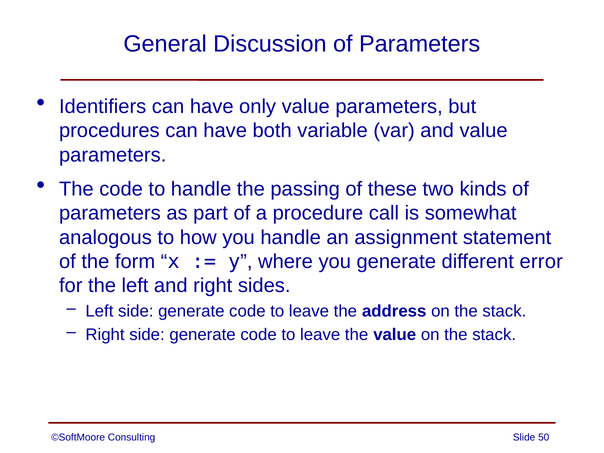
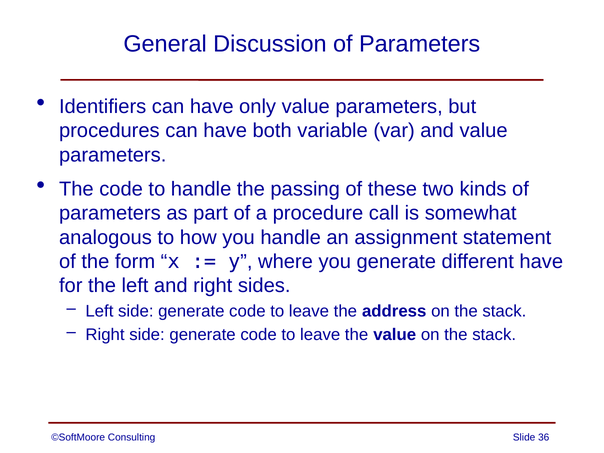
different error: error -> have
50: 50 -> 36
